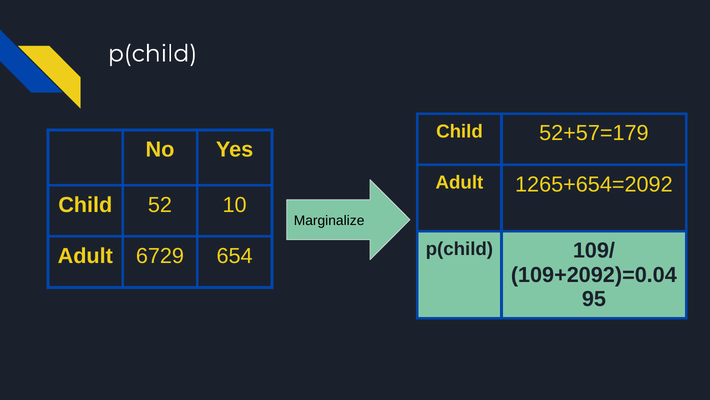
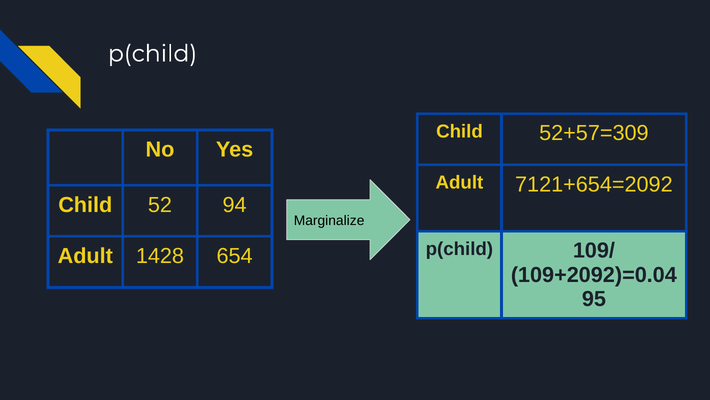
52+57=179: 52+57=179 -> 52+57=309
1265+654=2092: 1265+654=2092 -> 7121+654=2092
10: 10 -> 94
6729: 6729 -> 1428
